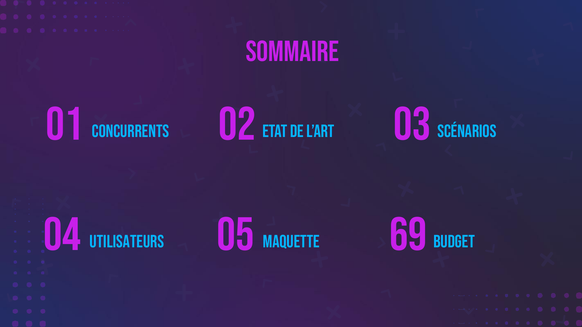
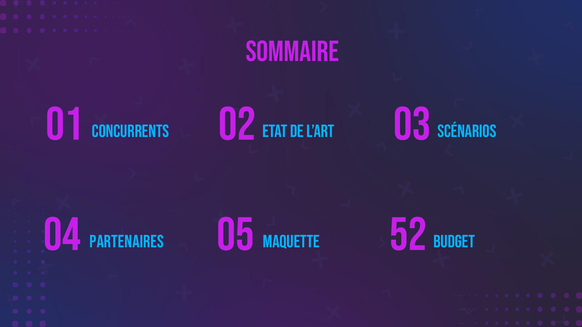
Utilisateurs: Utilisateurs -> Partenaires
69: 69 -> 52
